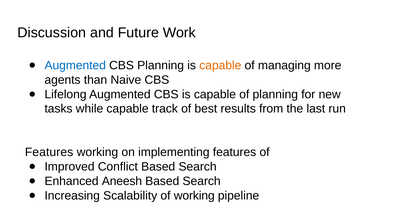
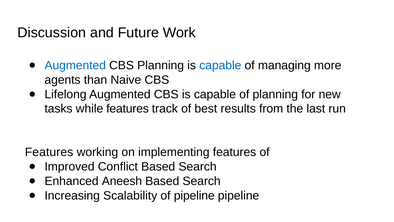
capable at (220, 65) colour: orange -> blue
while capable: capable -> features
of working: working -> pipeline
